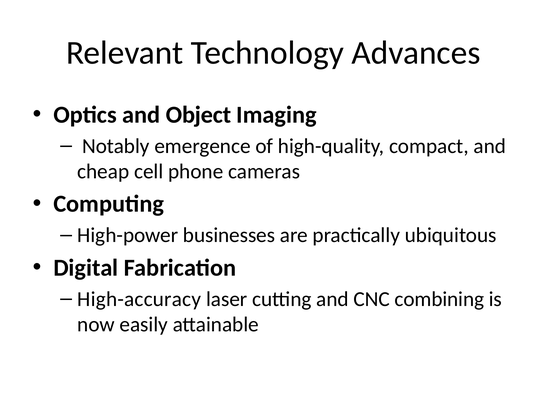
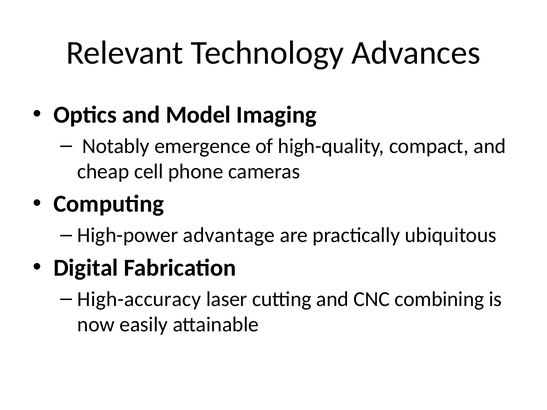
Object: Object -> Model
businesses: businesses -> advantage
